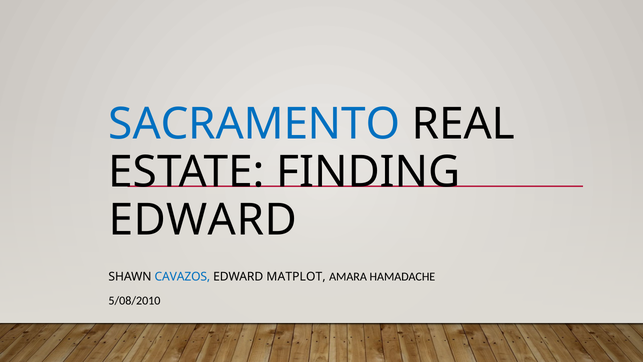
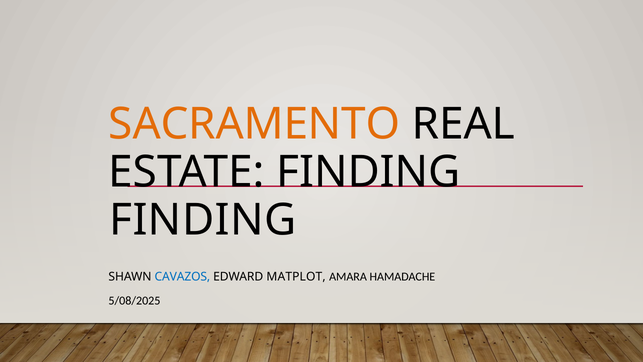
SACRAMENTO colour: blue -> orange
EDWARD at (203, 220): EDWARD -> FINDING
5/08/2010: 5/08/2010 -> 5/08/2025
